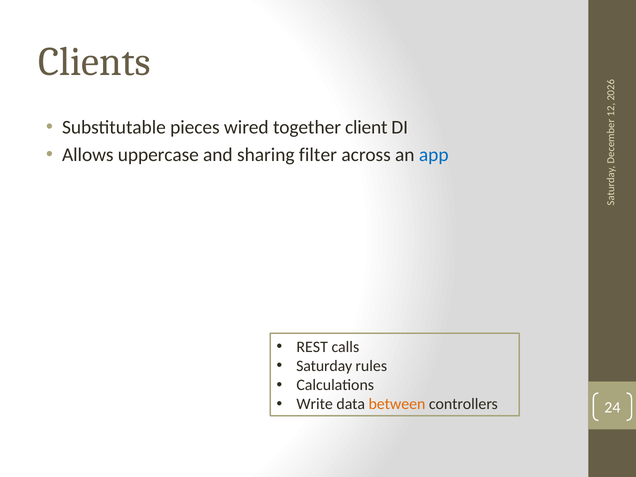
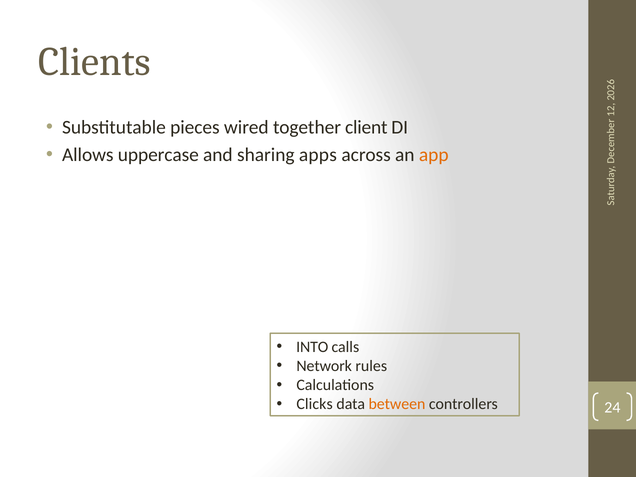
filter: filter -> apps
app colour: blue -> orange
REST: REST -> INTO
Saturday: Saturday -> Network
Write: Write -> Clicks
